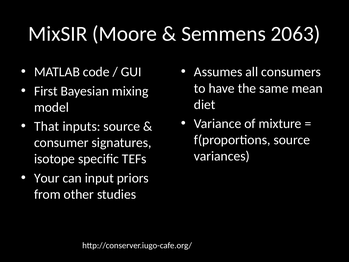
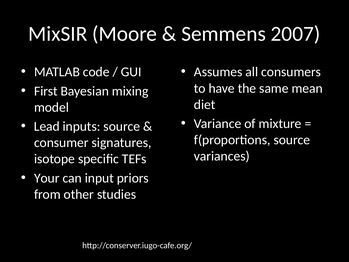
2063: 2063 -> 2007
That: That -> Lead
